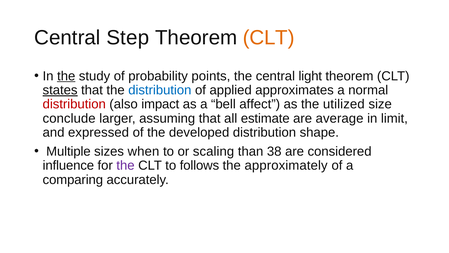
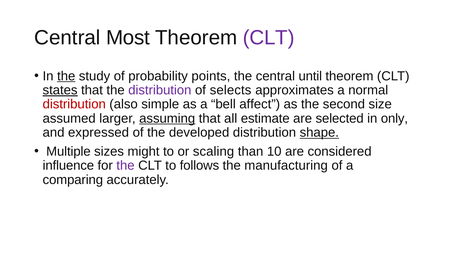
Step: Step -> Most
CLT at (269, 38) colour: orange -> purple
light: light -> until
distribution at (160, 90) colour: blue -> purple
applied: applied -> selects
impact: impact -> simple
utilized: utilized -> second
conclude: conclude -> assumed
assuming underline: none -> present
average: average -> selected
limit: limit -> only
shape underline: none -> present
when: when -> might
38: 38 -> 10
approximately: approximately -> manufacturing
